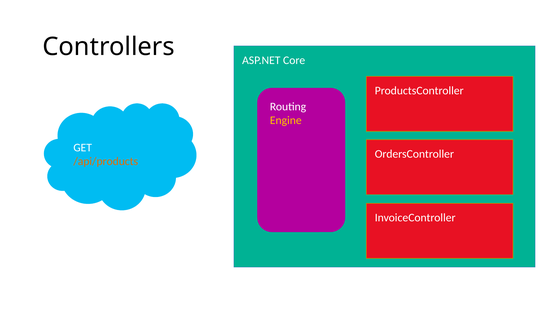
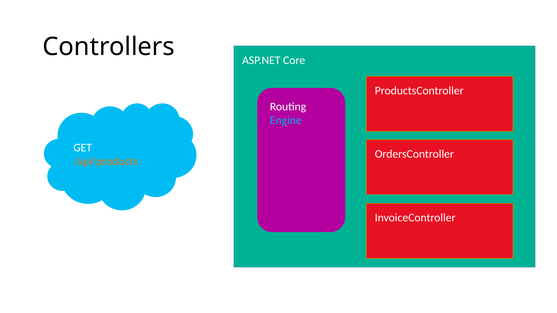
Engine colour: yellow -> light blue
